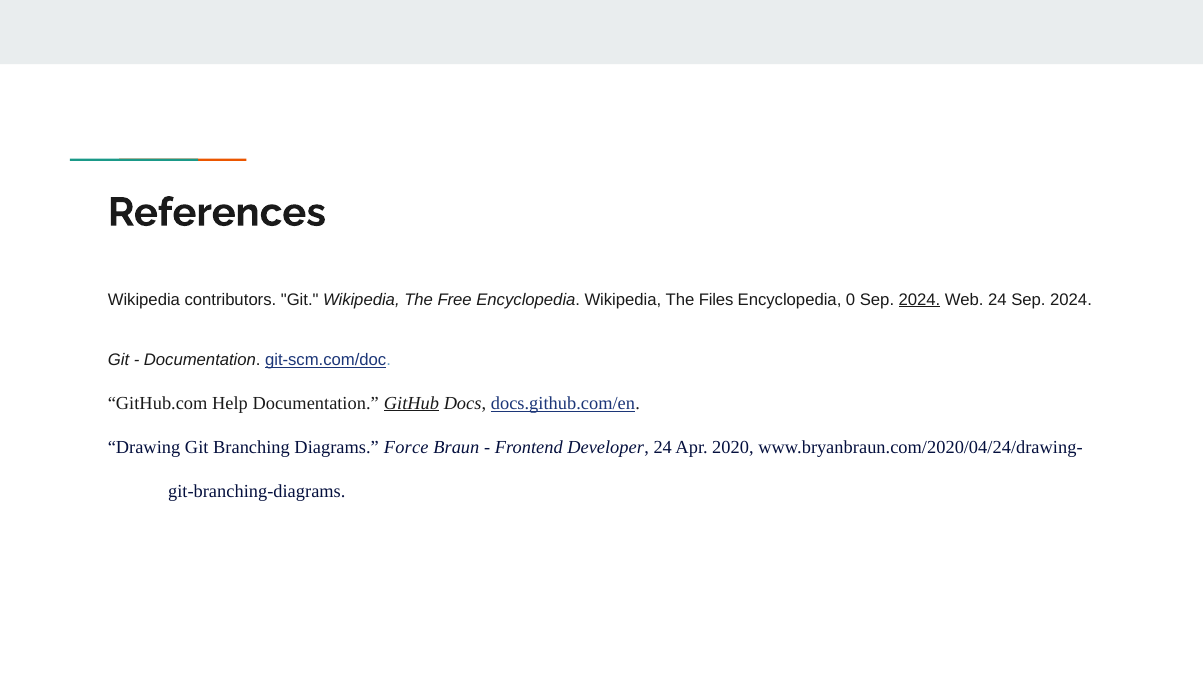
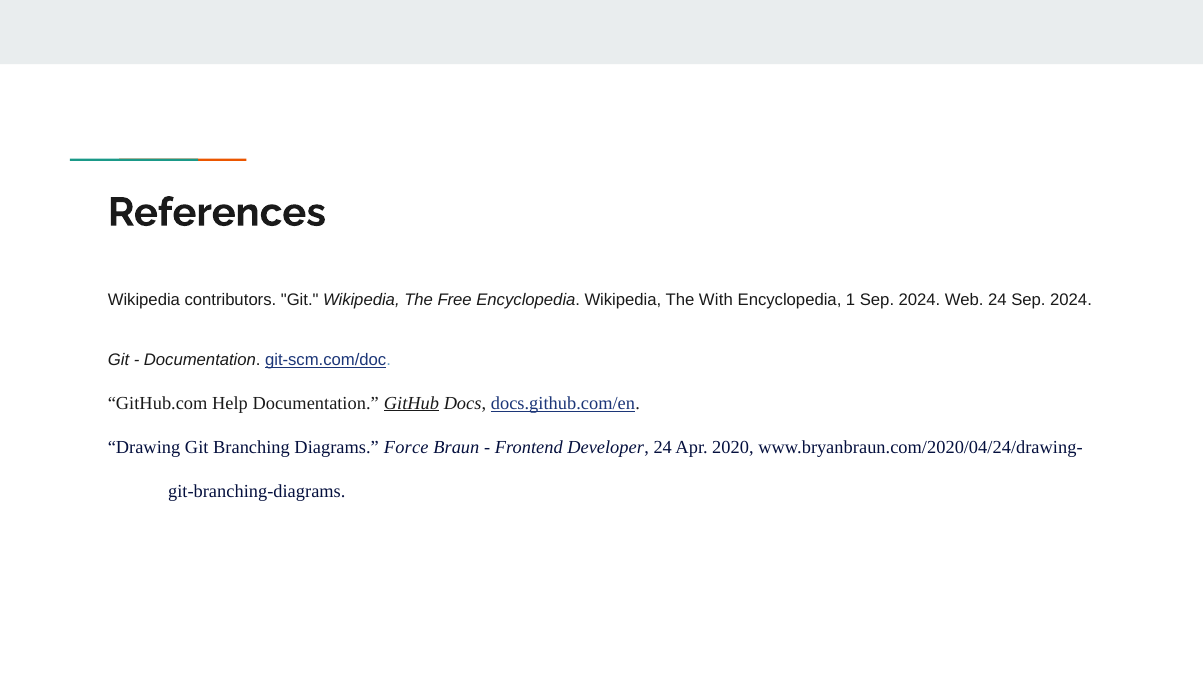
Files: Files -> With
0: 0 -> 1
2024 at (920, 300) underline: present -> none
